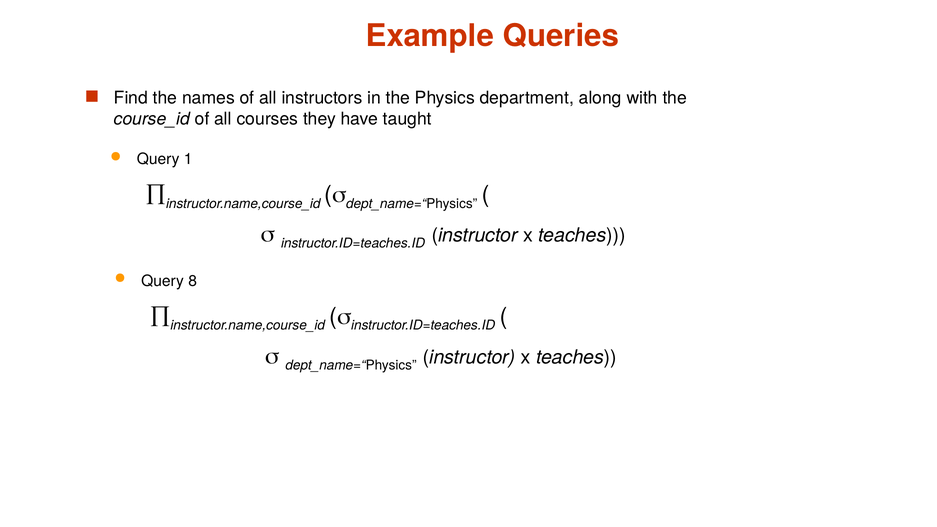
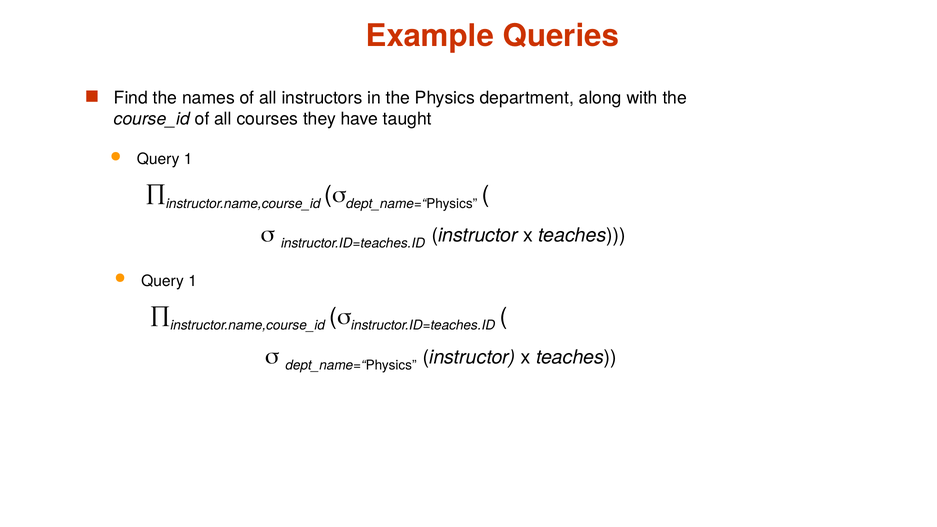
8 at (193, 281): 8 -> 1
